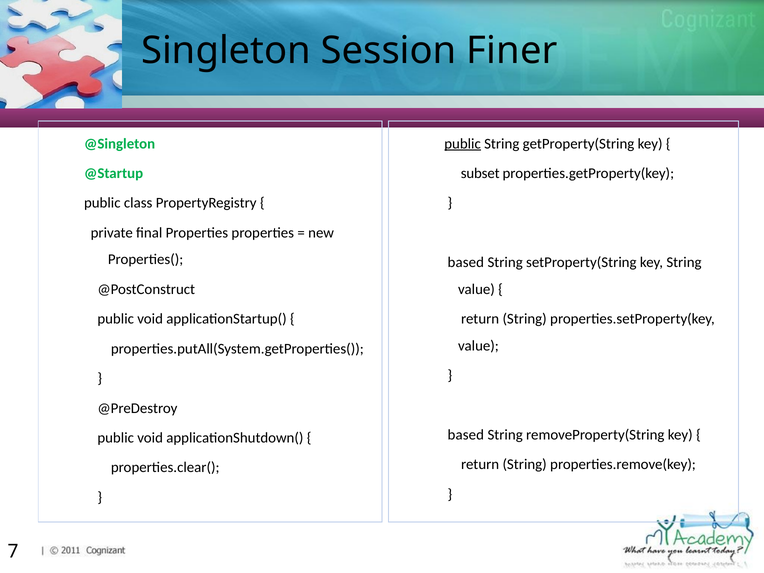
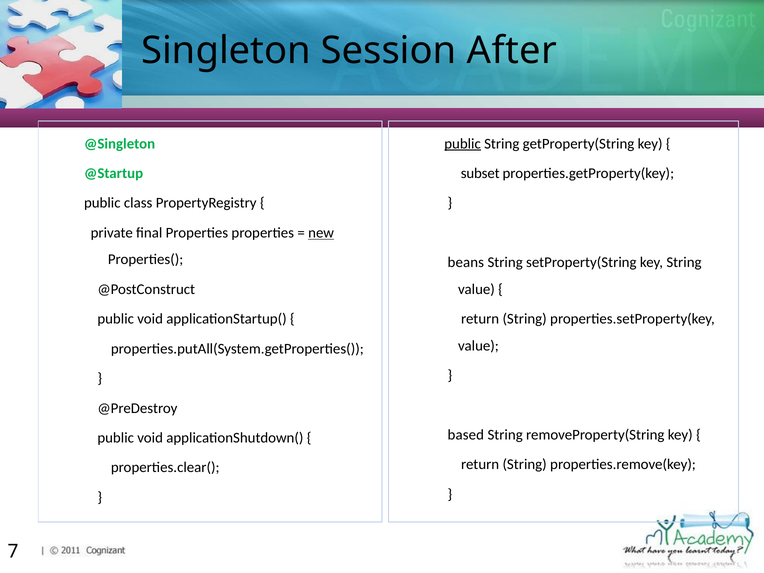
Finer: Finer -> After
new underline: none -> present
based at (466, 263): based -> beans
